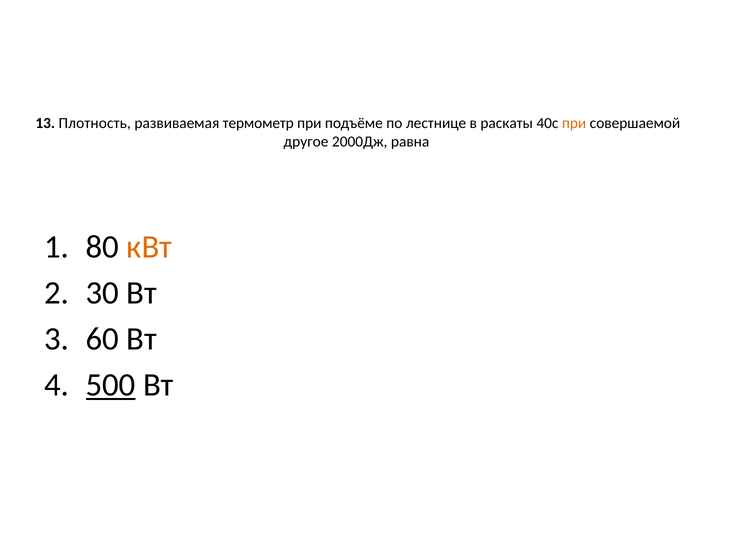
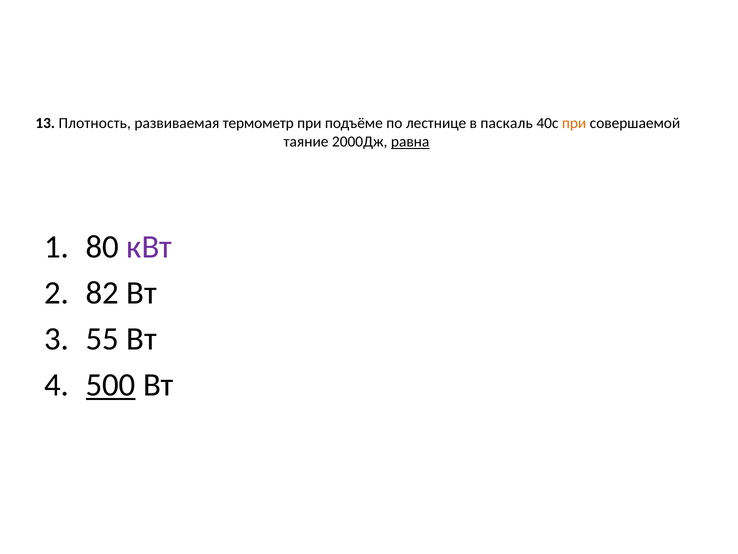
раскаты: раскаты -> паскаль
другое: другое -> таяние
равна underline: none -> present
кВт colour: orange -> purple
30: 30 -> 82
60: 60 -> 55
